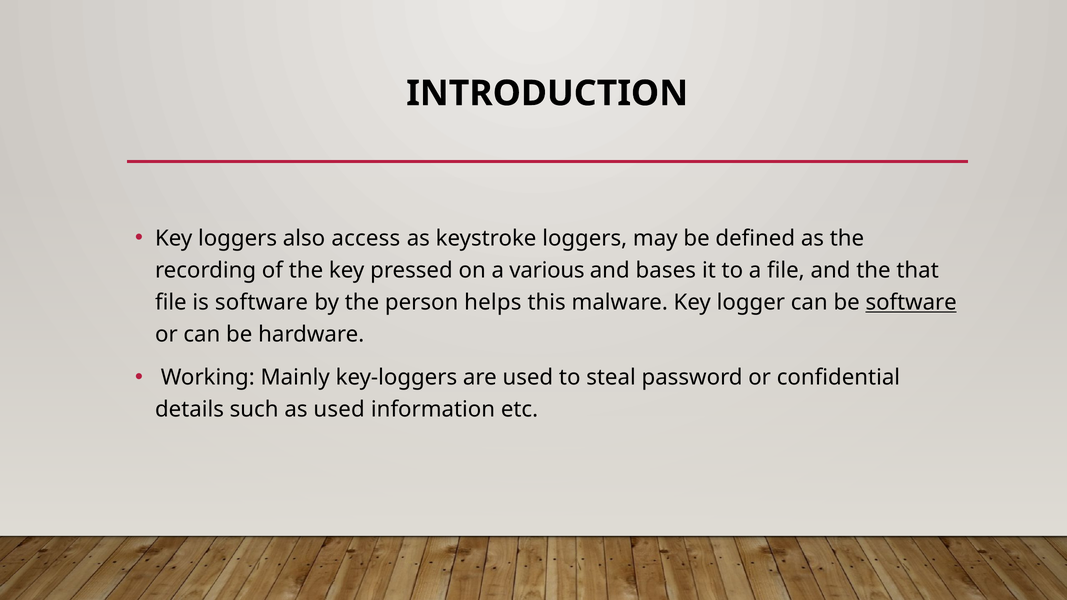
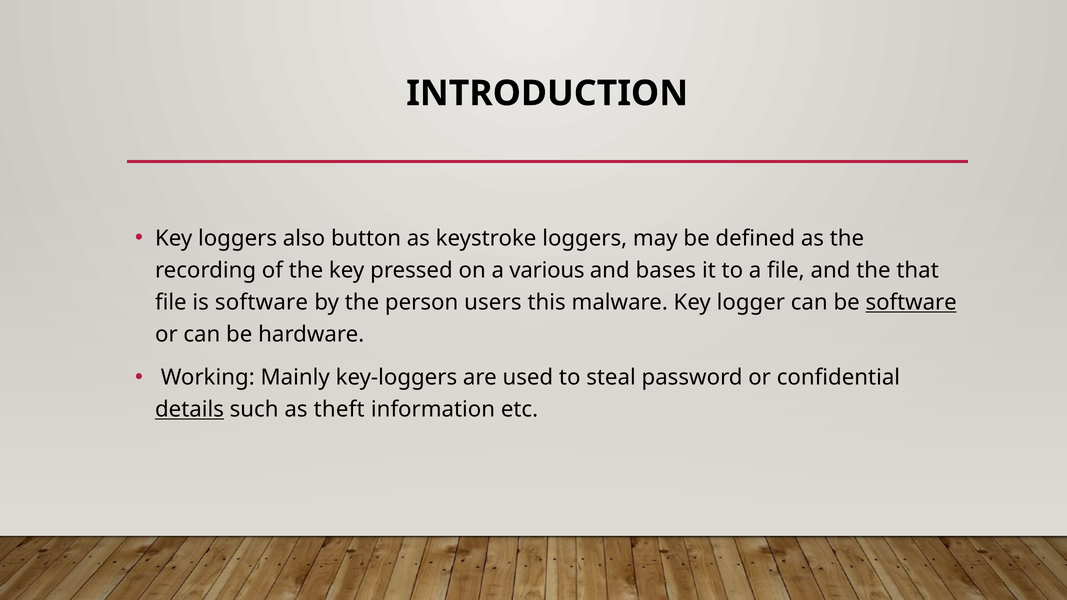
access: access -> button
helps: helps -> users
details underline: none -> present
as used: used -> theft
